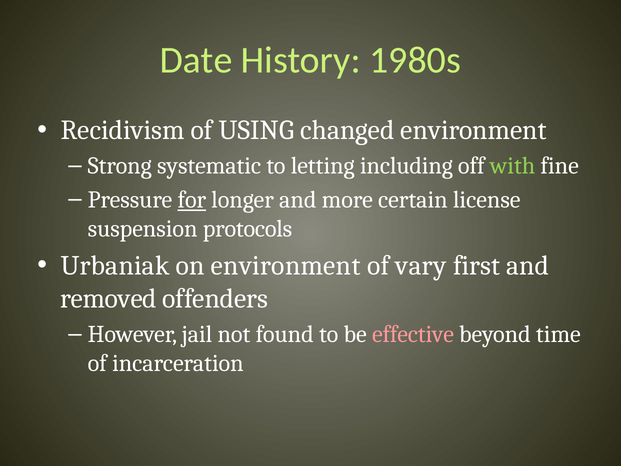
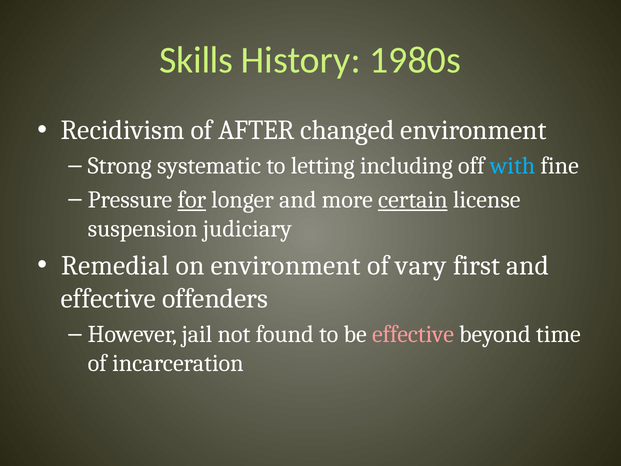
Date: Date -> Skills
USING: USING -> AFTER
with colour: light green -> light blue
certain underline: none -> present
protocols: protocols -> judiciary
Urbaniak: Urbaniak -> Remedial
removed at (108, 299): removed -> effective
